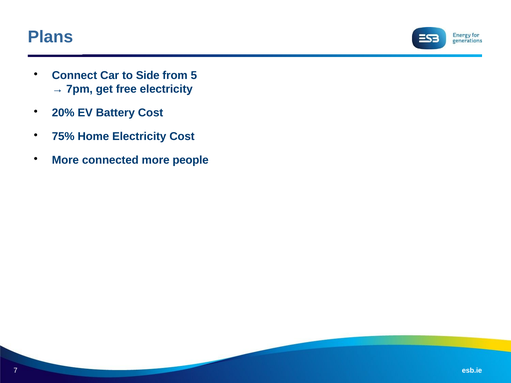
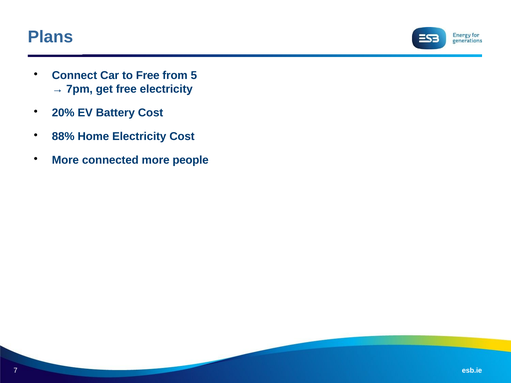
to Side: Side -> Free
75%: 75% -> 88%
